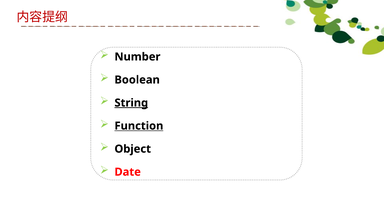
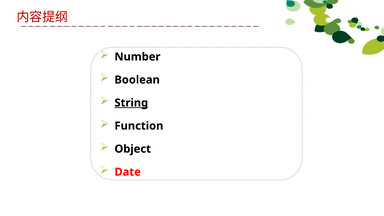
Function underline: present -> none
